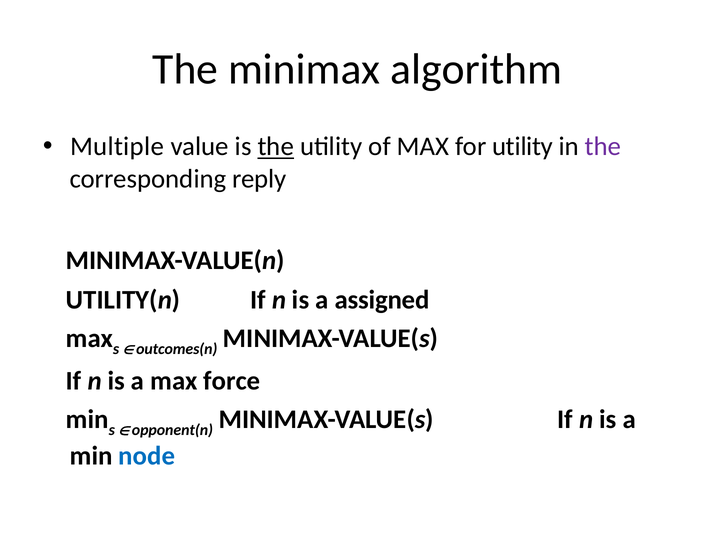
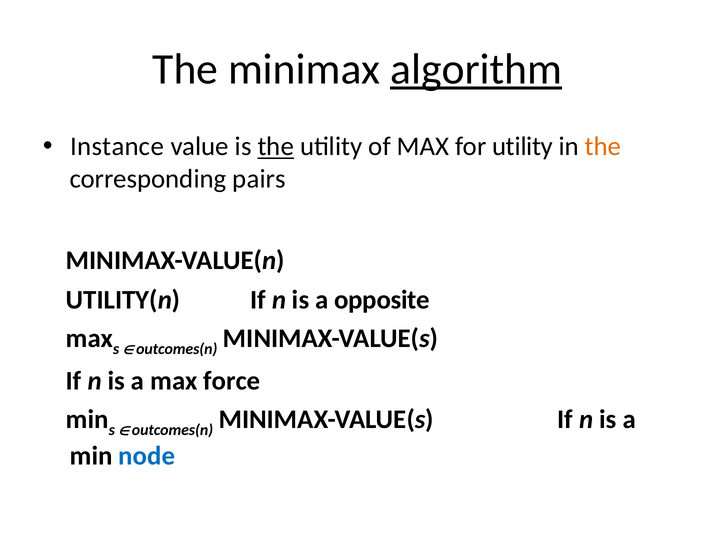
algorithm underline: none -> present
Multiple: Multiple -> Instance
the at (603, 147) colour: purple -> orange
reply: reply -> pairs
assigned: assigned -> opposite
opponent(n at (172, 430): opponent(n -> outcomes(n
